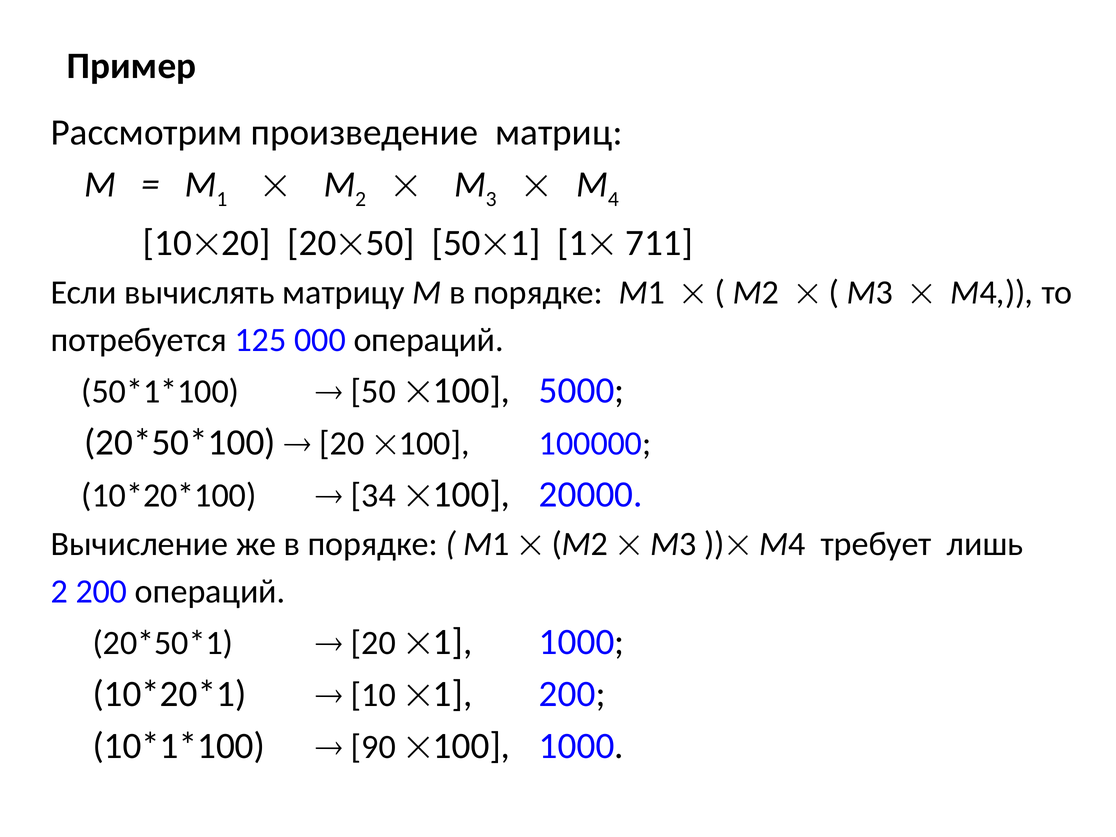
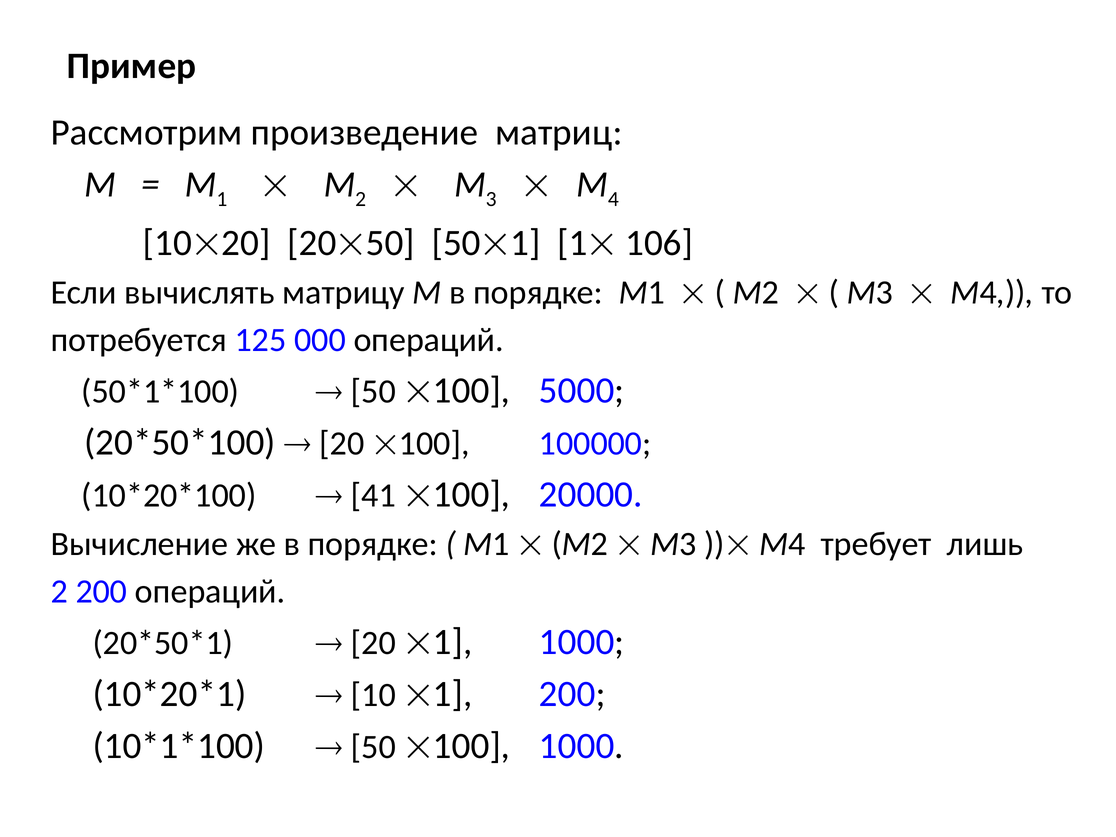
711: 711 -> 106
34: 34 -> 41
90 at (373, 747): 90 -> 50
